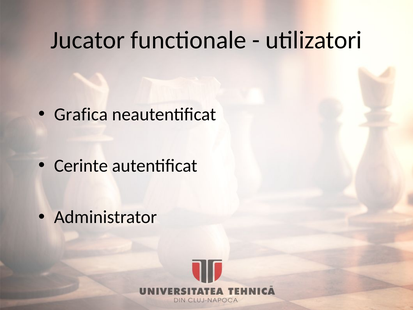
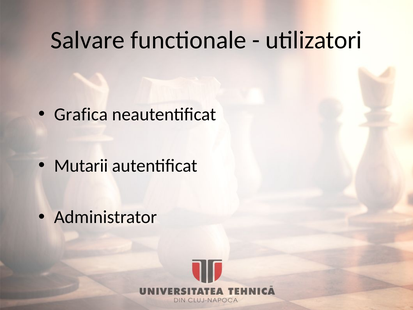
Jucator: Jucator -> Salvare
Cerinte: Cerinte -> Mutarii
